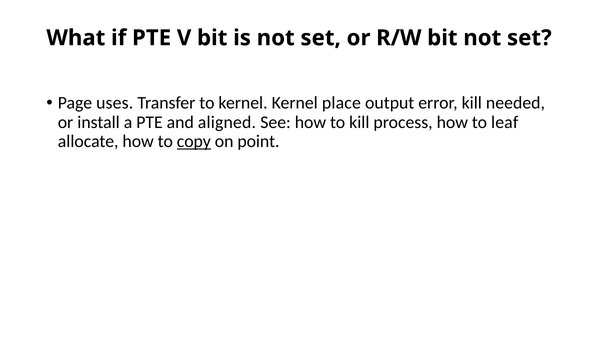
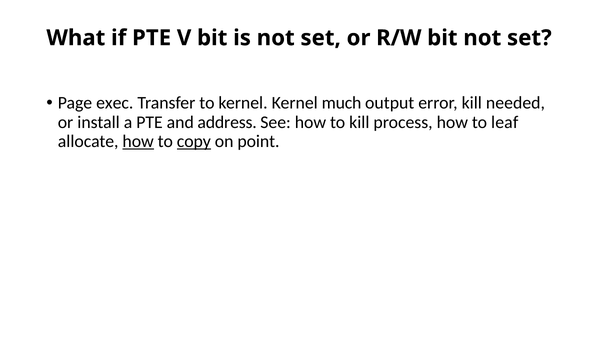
uses: uses -> exec
place: place -> much
aligned: aligned -> address
how at (138, 141) underline: none -> present
